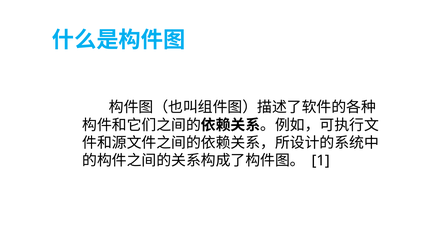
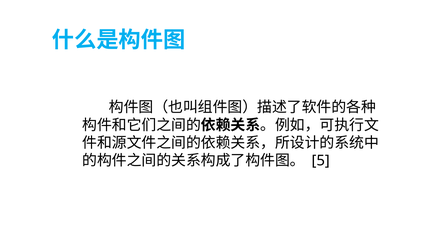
1: 1 -> 5
